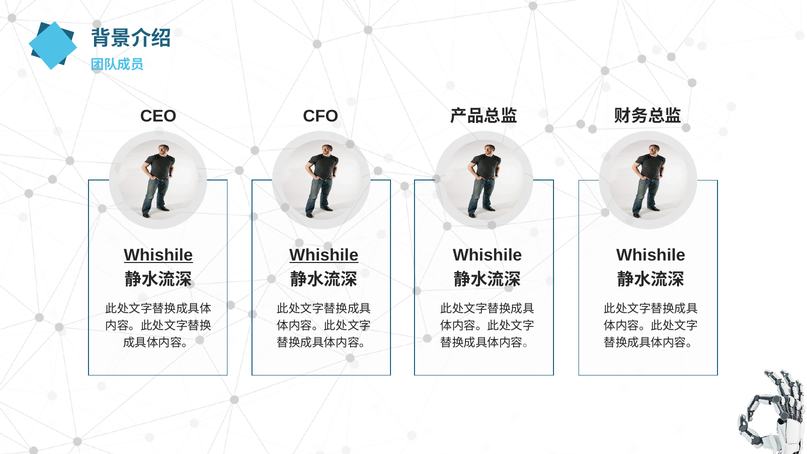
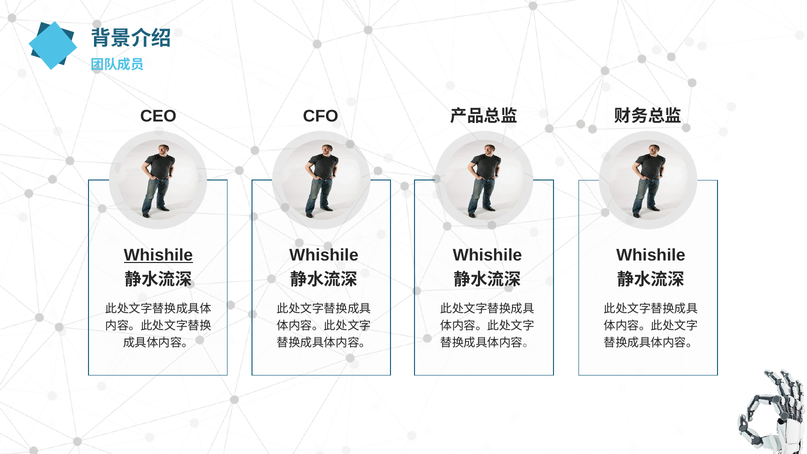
Whishile at (324, 255) underline: present -> none
